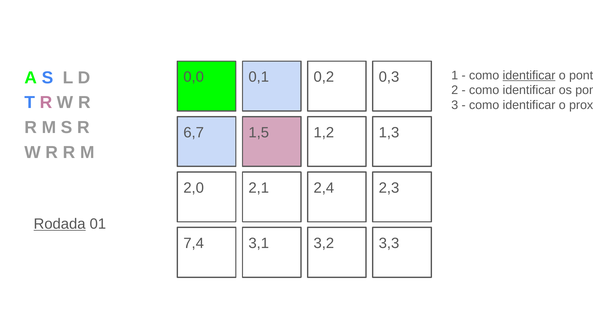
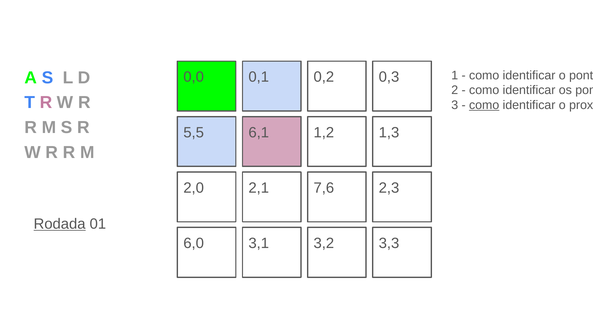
identificar at (529, 75) underline: present -> none
como at (484, 105) underline: none -> present
6,7: 6,7 -> 5,5
1,5: 1,5 -> 6,1
2,4: 2,4 -> 7,6
7,4: 7,4 -> 6,0
